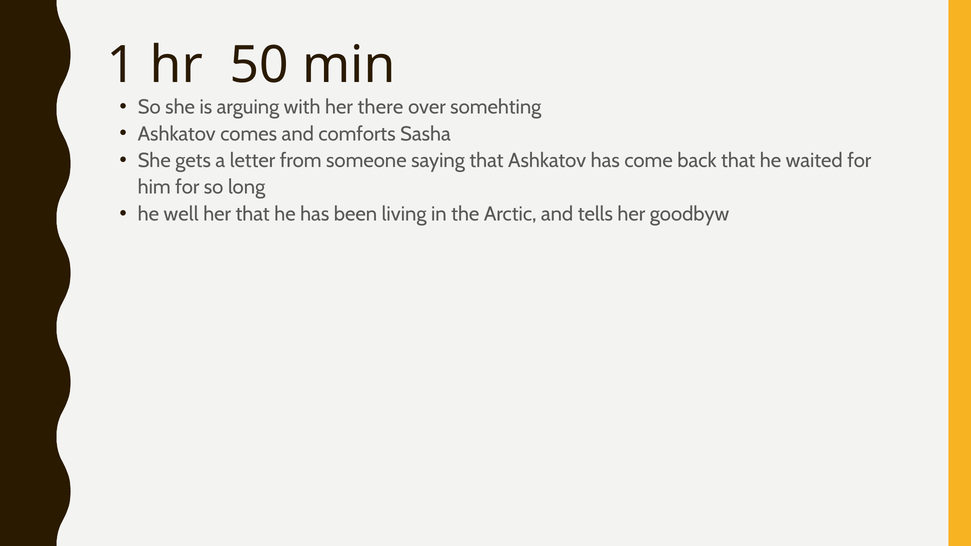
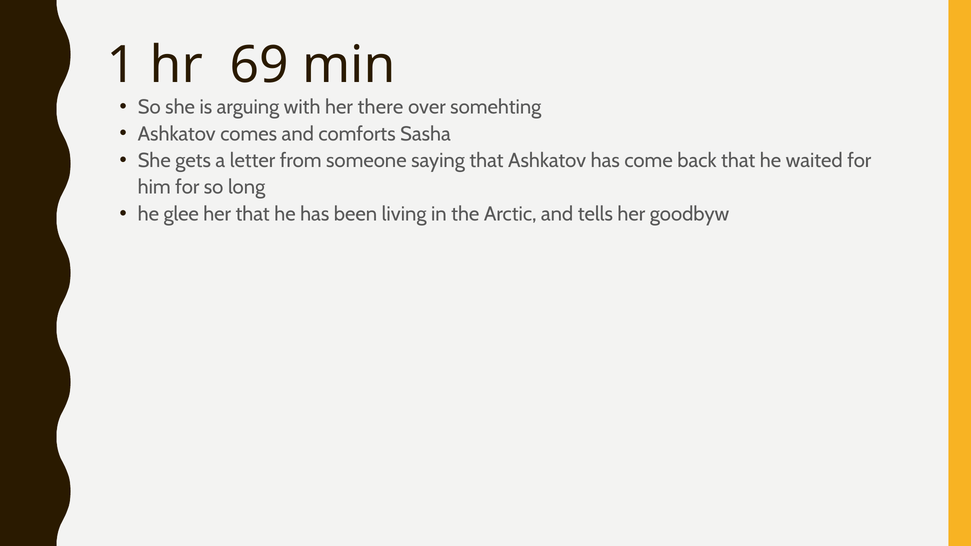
50: 50 -> 69
well: well -> glee
